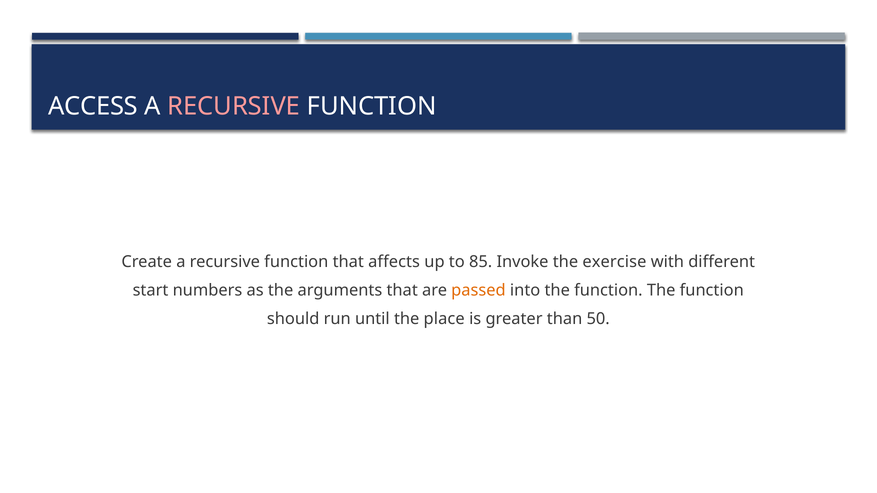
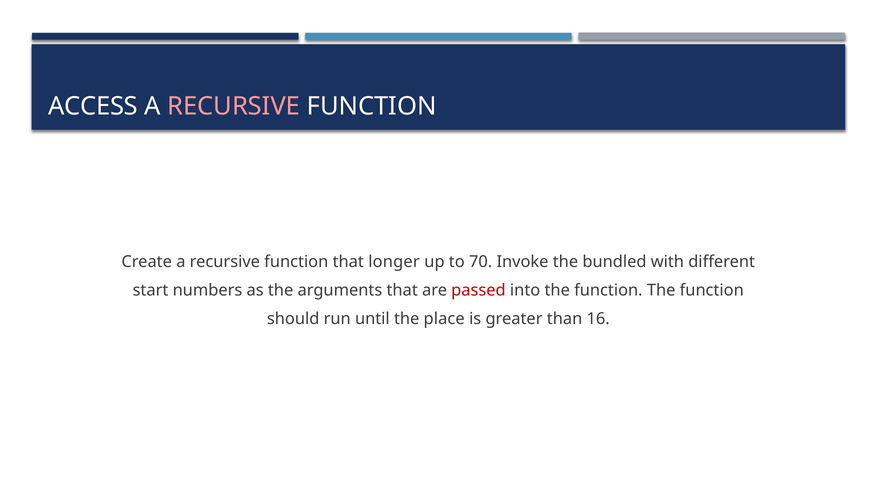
affects: affects -> longer
85: 85 -> 70
exercise: exercise -> bundled
passed colour: orange -> red
50: 50 -> 16
